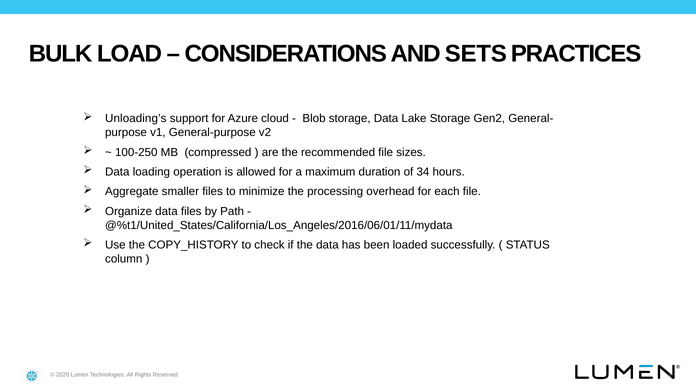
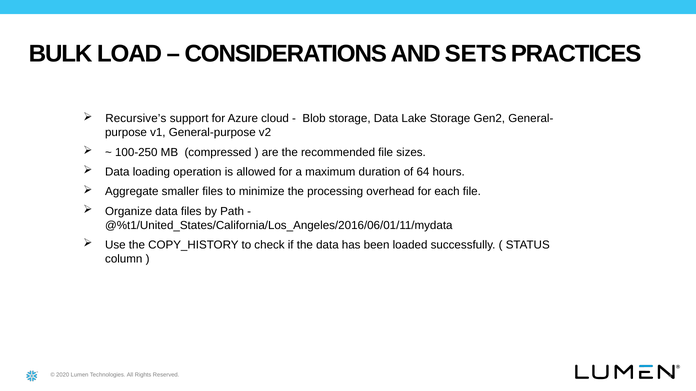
Unloading’s: Unloading’s -> Recursive’s
34: 34 -> 64
